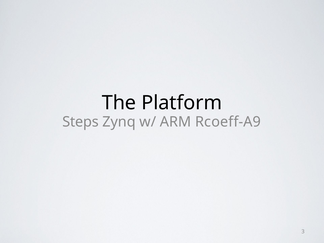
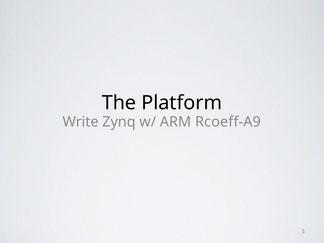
Steps: Steps -> Write
